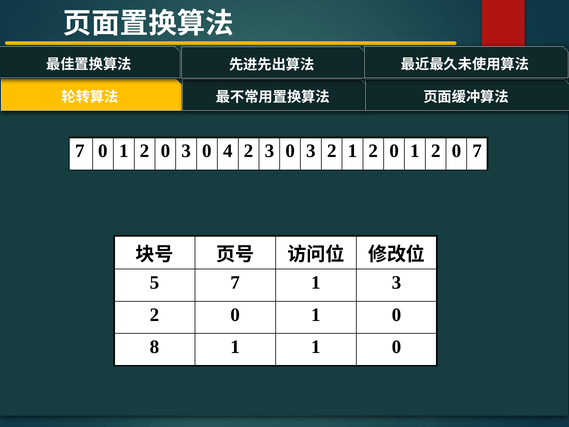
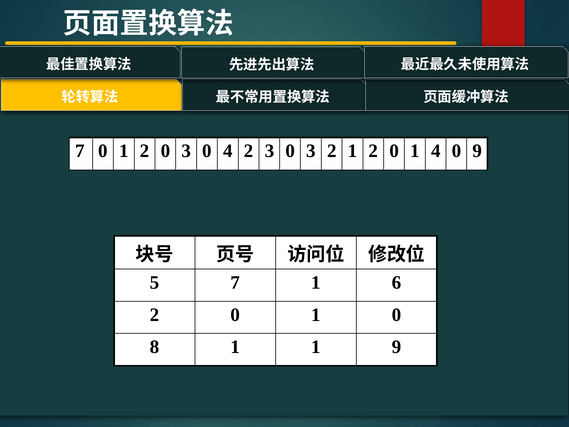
2 0 1 2: 2 -> 4
7 at (477, 151): 7 -> 9
1 3: 3 -> 6
1 1 0: 0 -> 9
